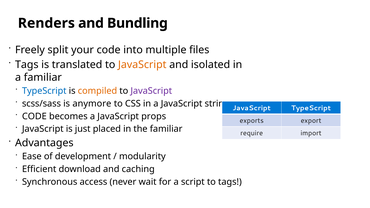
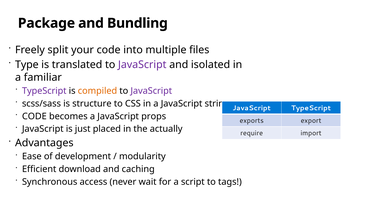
Renders: Renders -> Package
Tags at (27, 65): Tags -> Type
JavaScript at (142, 65) colour: orange -> purple
TypeScript at (44, 91) colour: blue -> purple
anymore: anymore -> structure
the familiar: familiar -> actually
